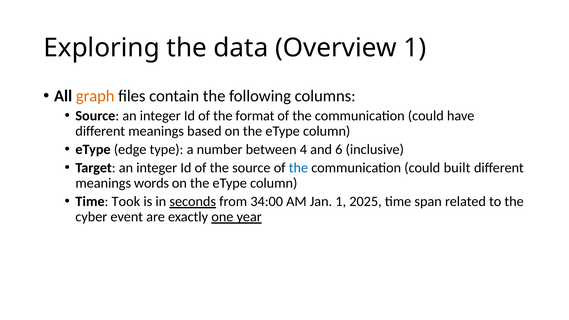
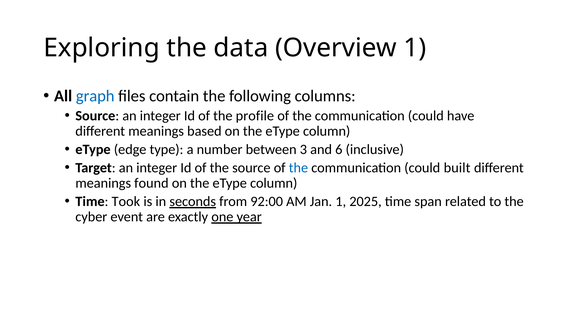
graph colour: orange -> blue
format: format -> profile
4: 4 -> 3
words: words -> found
34:00: 34:00 -> 92:00
